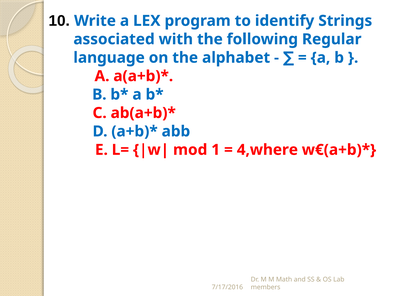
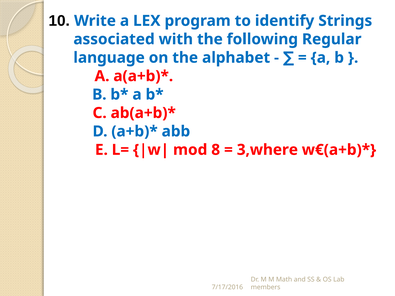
1: 1 -> 8
4,where: 4,where -> 3,where
